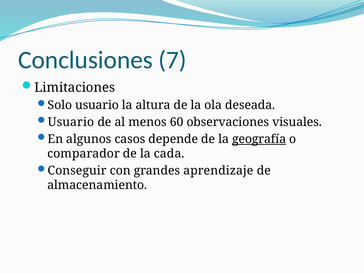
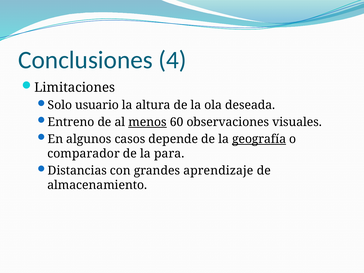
7: 7 -> 4
Usuario at (71, 122): Usuario -> Entreno
menos underline: none -> present
cada: cada -> para
Conseguir: Conseguir -> Distancias
